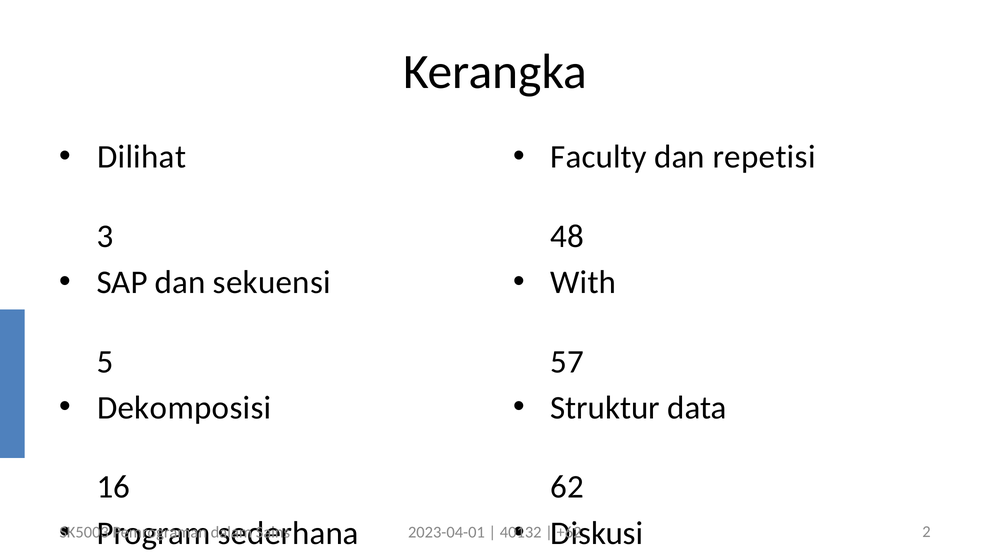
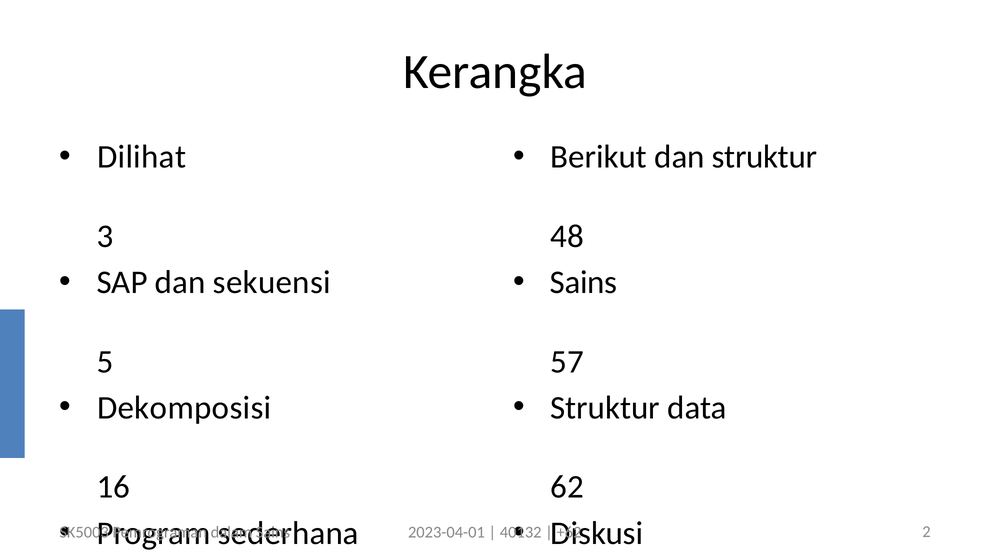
Faculty: Faculty -> Berikut
dan repetisi: repetisi -> struktur
With at (583, 282): With -> Sains
